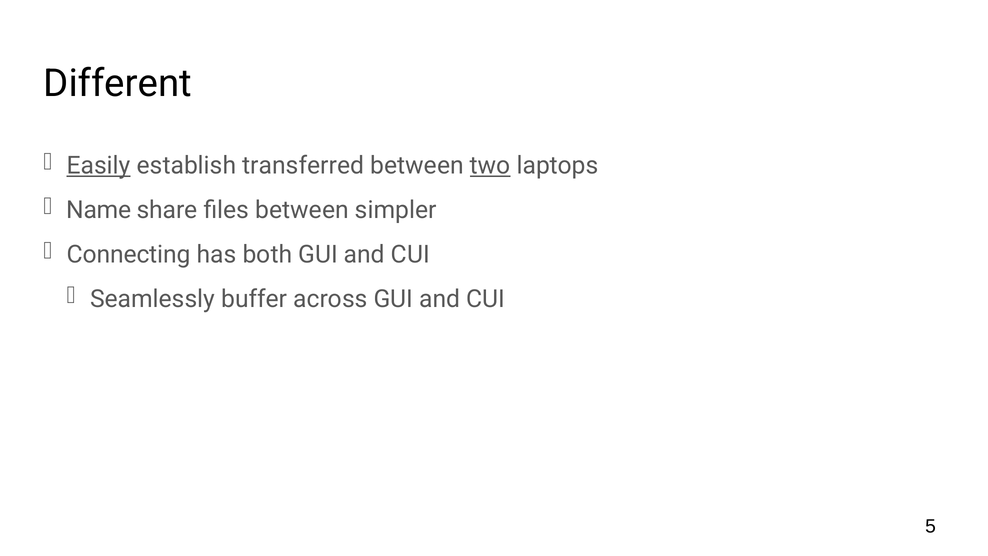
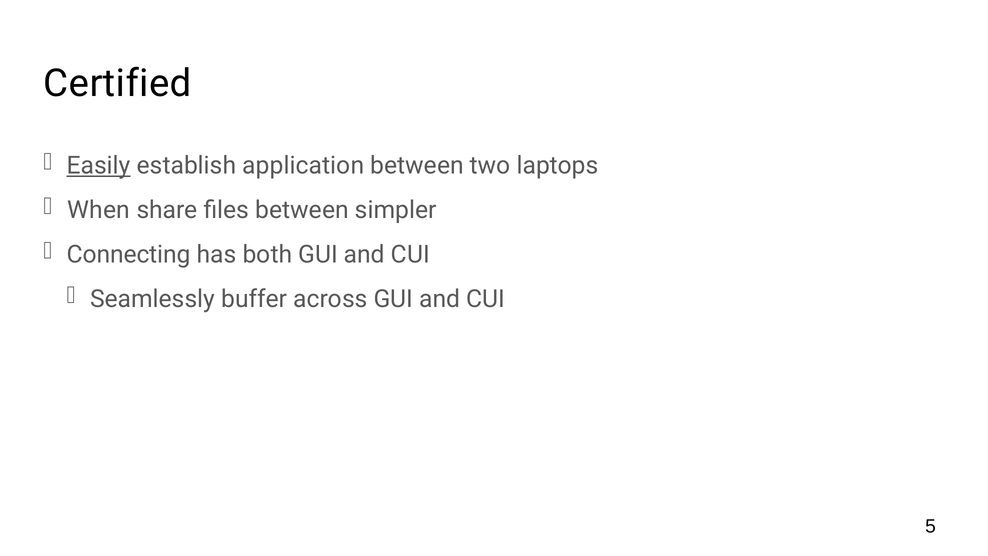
Different: Different -> Certified
transferred: transferred -> application
two underline: present -> none
Name: Name -> When
